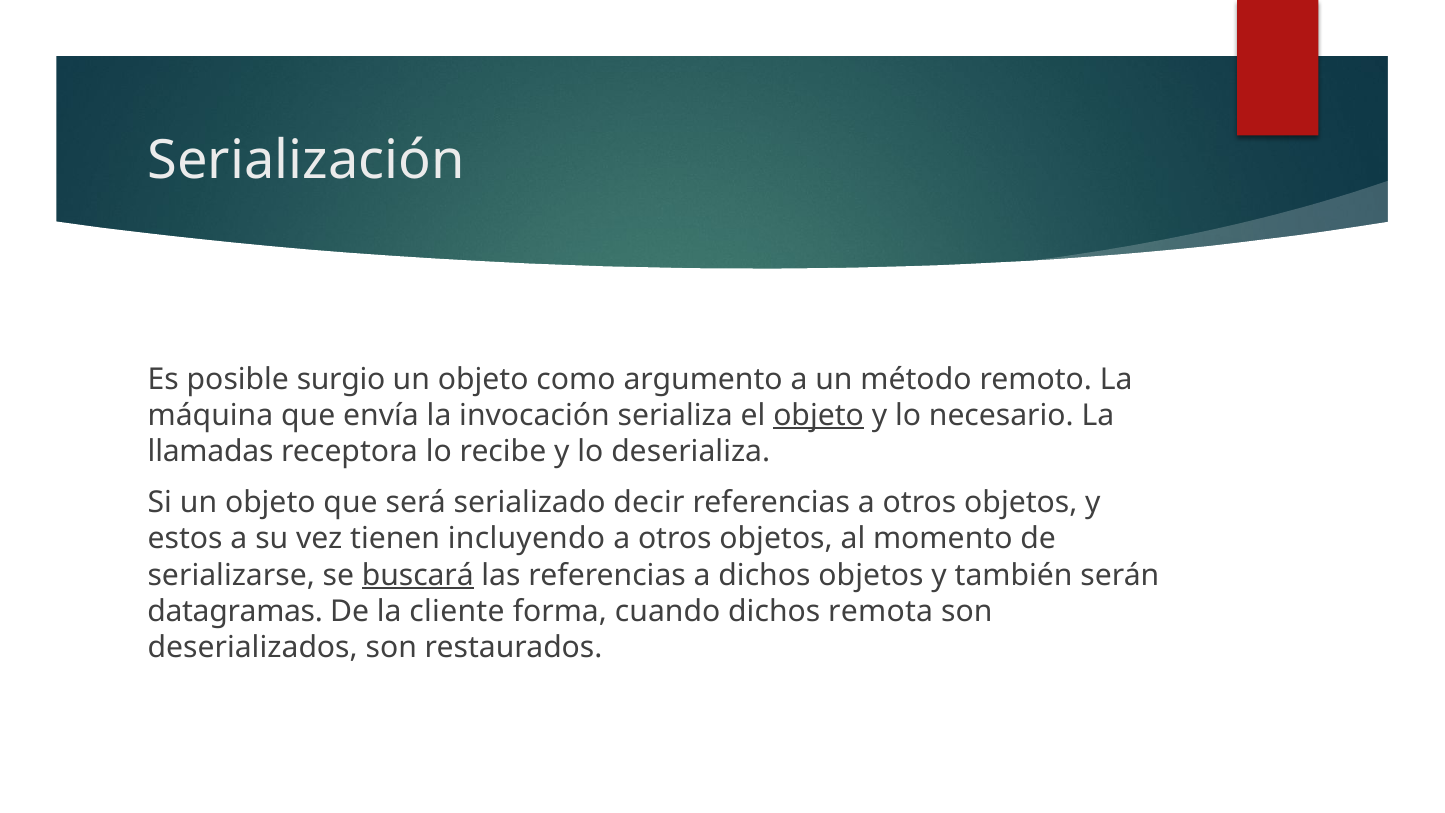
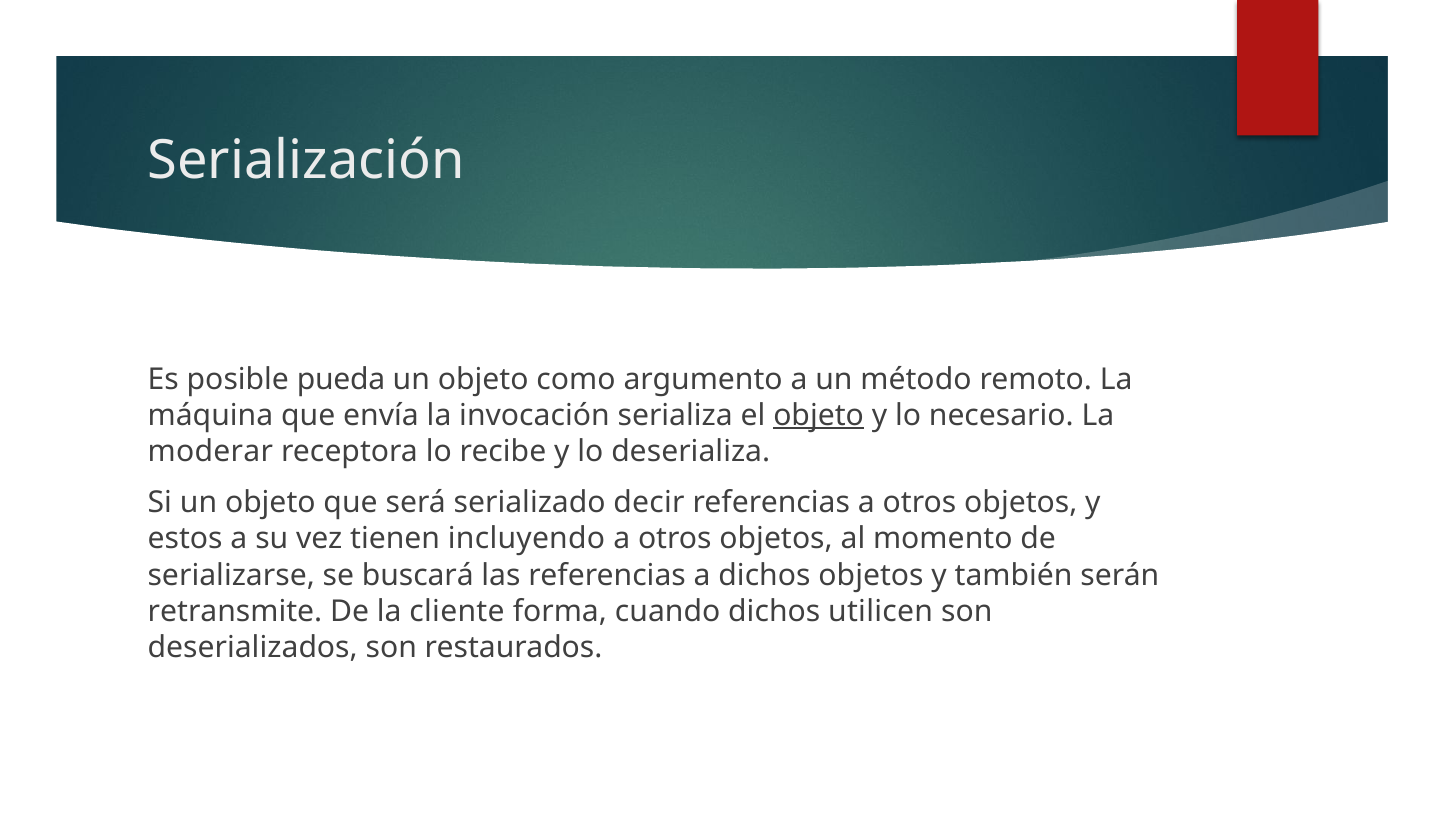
surgio: surgio -> pueda
llamadas: llamadas -> moderar
buscará underline: present -> none
datagramas: datagramas -> retransmite
remota: remota -> utilicen
